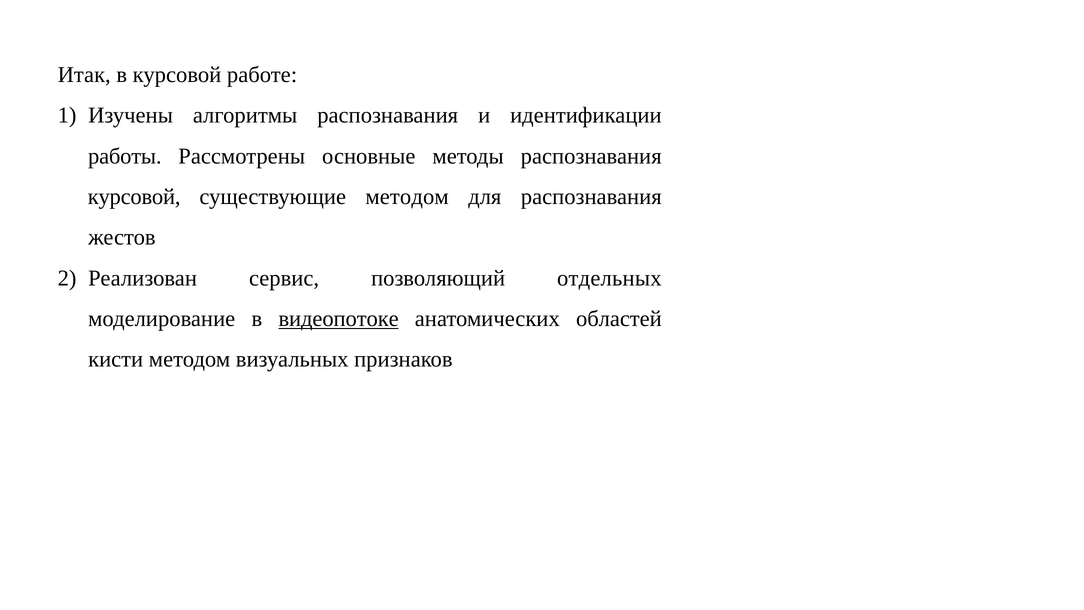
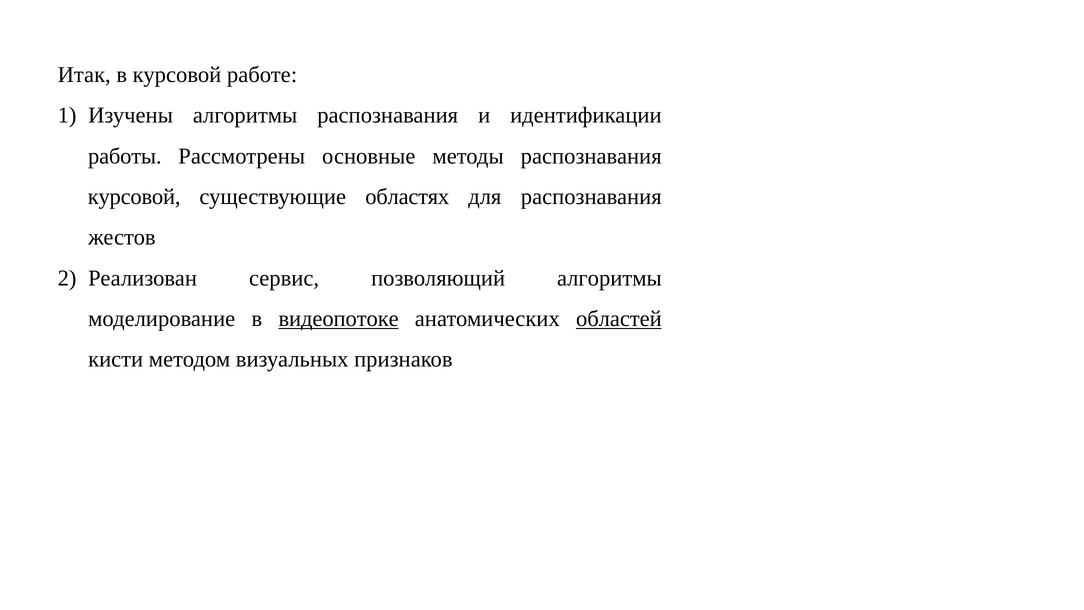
существующие методом: методом -> областях
позволяющий отдельных: отдельных -> алгоритмы
областей underline: none -> present
